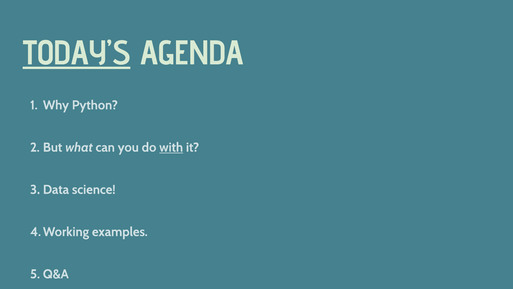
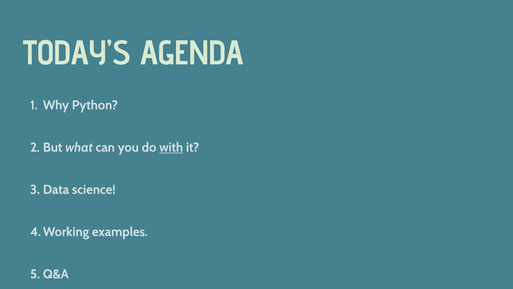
TODAY’S underline: present -> none
